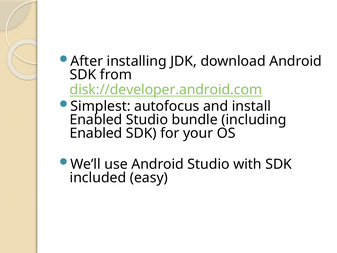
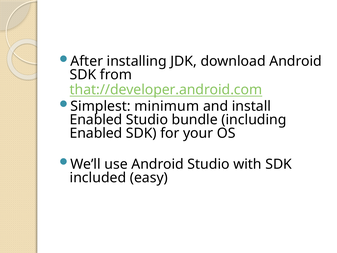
disk://developer.android.com: disk://developer.android.com -> that://developer.android.com
autofocus: autofocus -> minimum
